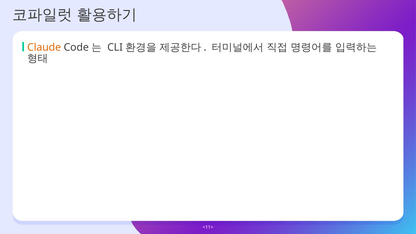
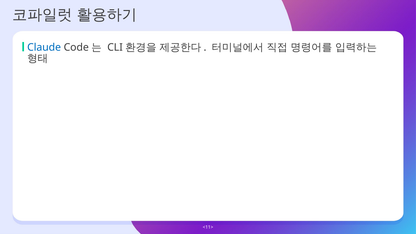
Claude colour: orange -> blue
